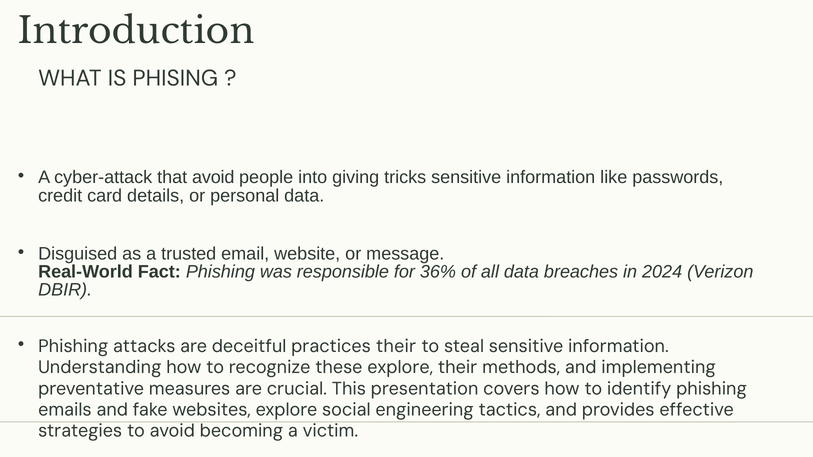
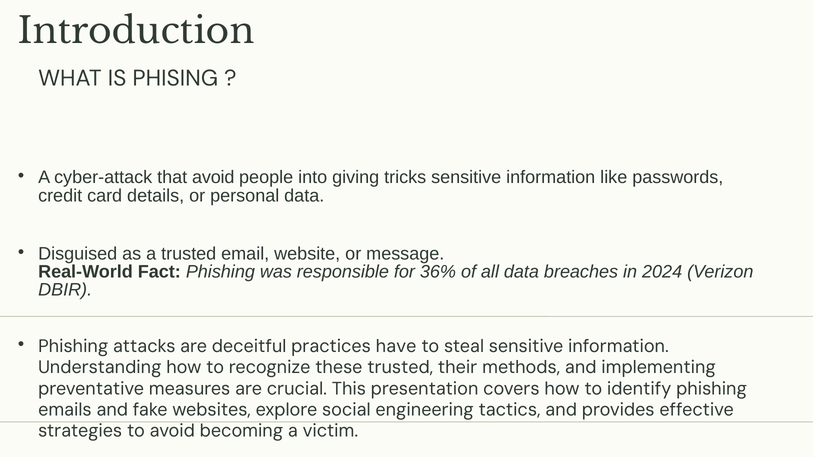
practices their: their -> have
these explore: explore -> trusted
